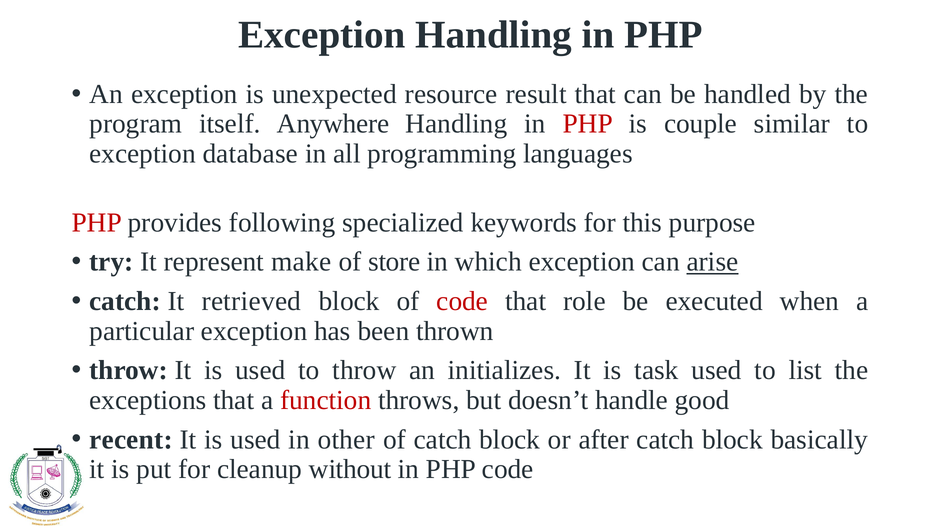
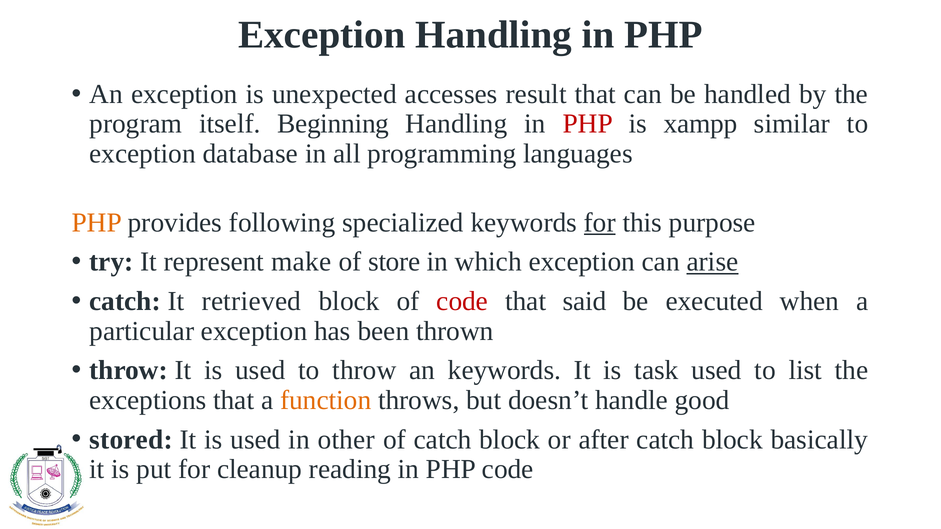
resource: resource -> accesses
Anywhere: Anywhere -> Beginning
couple: couple -> xampp
PHP at (97, 223) colour: red -> orange
for at (600, 223) underline: none -> present
role: role -> said
an initializes: initializes -> keywords
function colour: red -> orange
recent: recent -> stored
without: without -> reading
